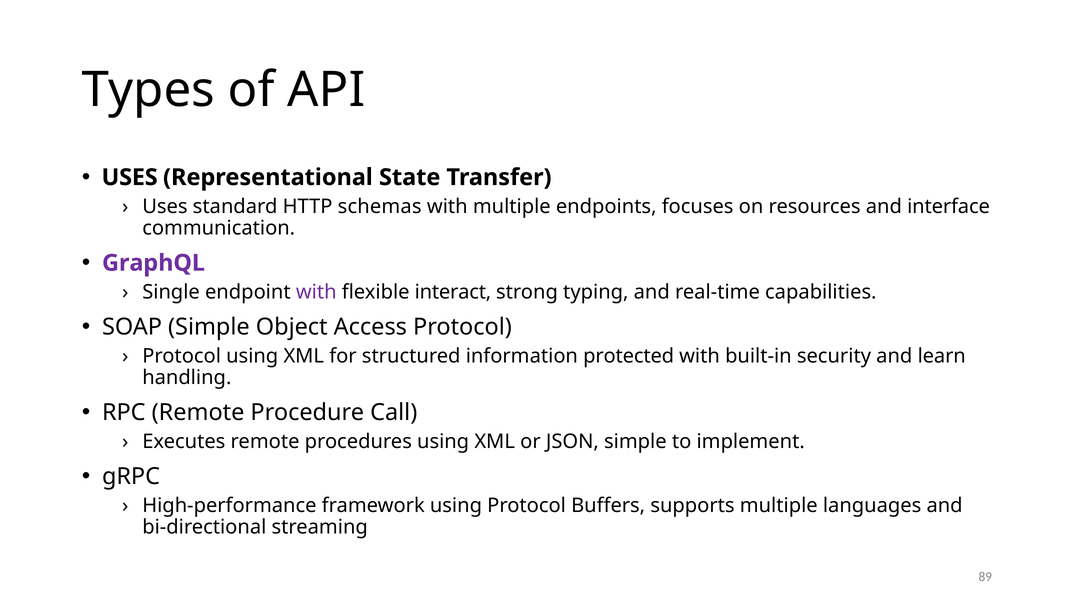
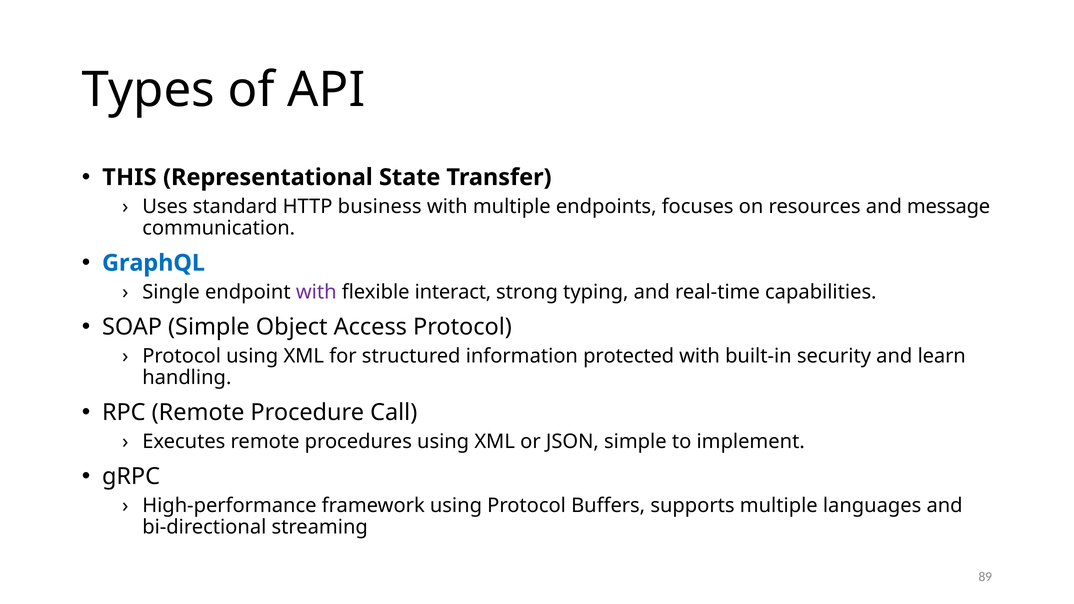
USES at (130, 177): USES -> THIS
schemas: schemas -> business
interface: interface -> message
GraphQL colour: purple -> blue
